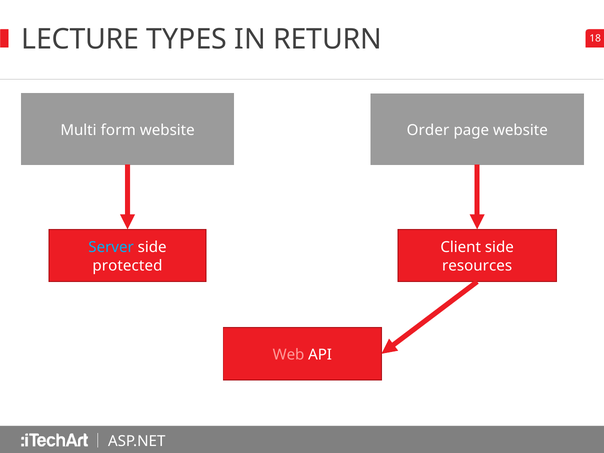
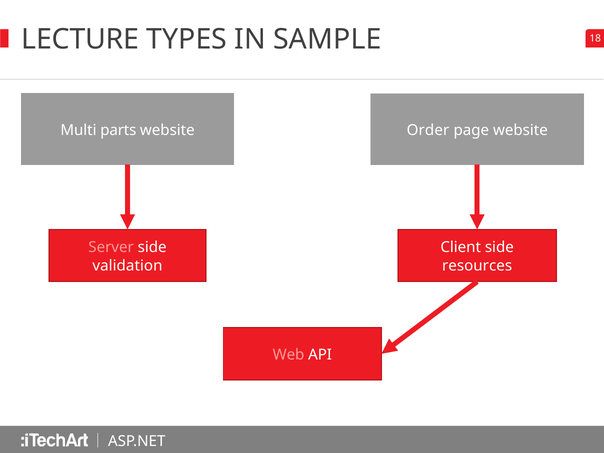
RETURN: RETURN -> SAMPLE
form: form -> parts
Server colour: light blue -> pink
protected: protected -> validation
